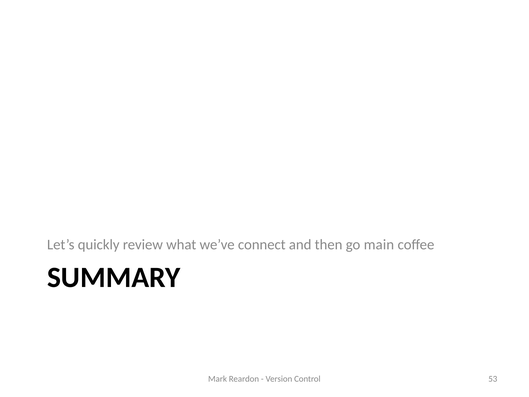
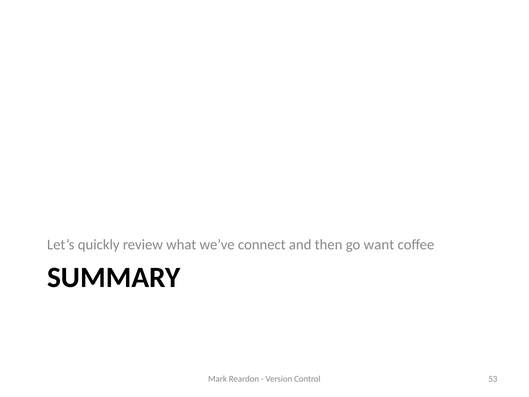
main: main -> want
